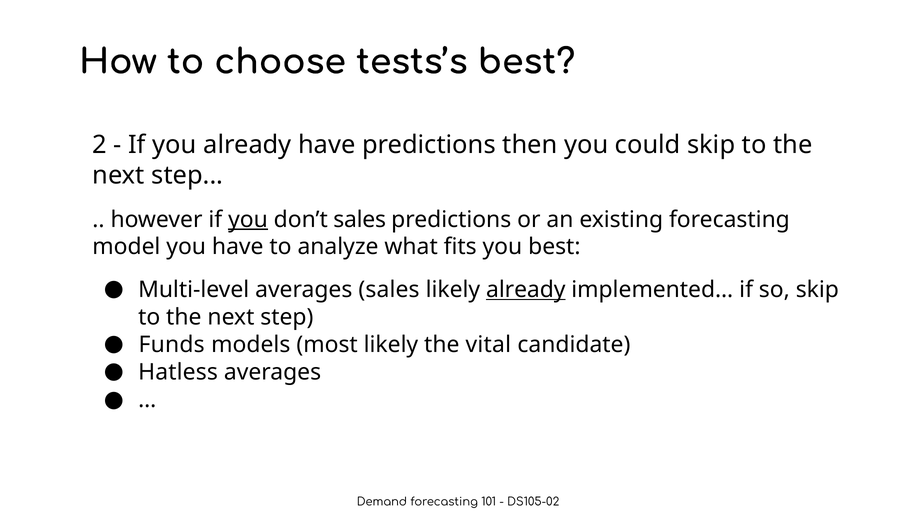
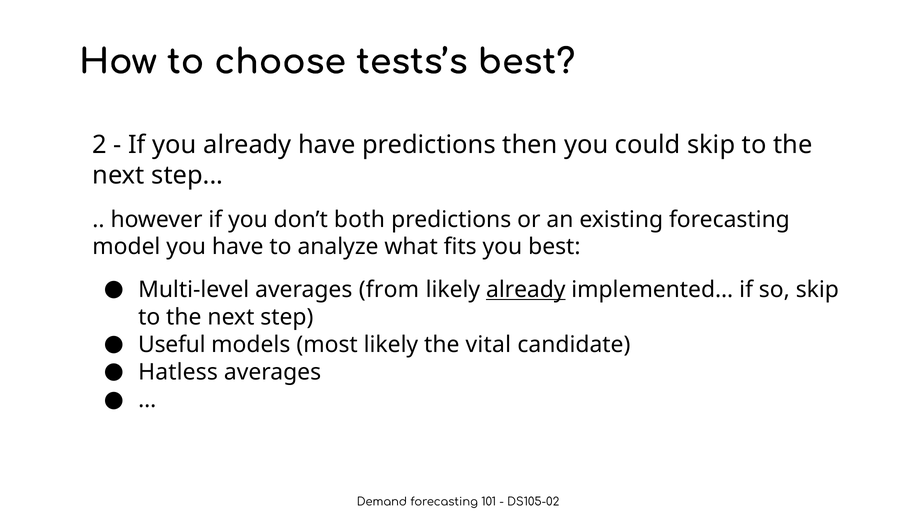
you at (248, 220) underline: present -> none
don’t sales: sales -> both
averages sales: sales -> from
Funds: Funds -> Useful
